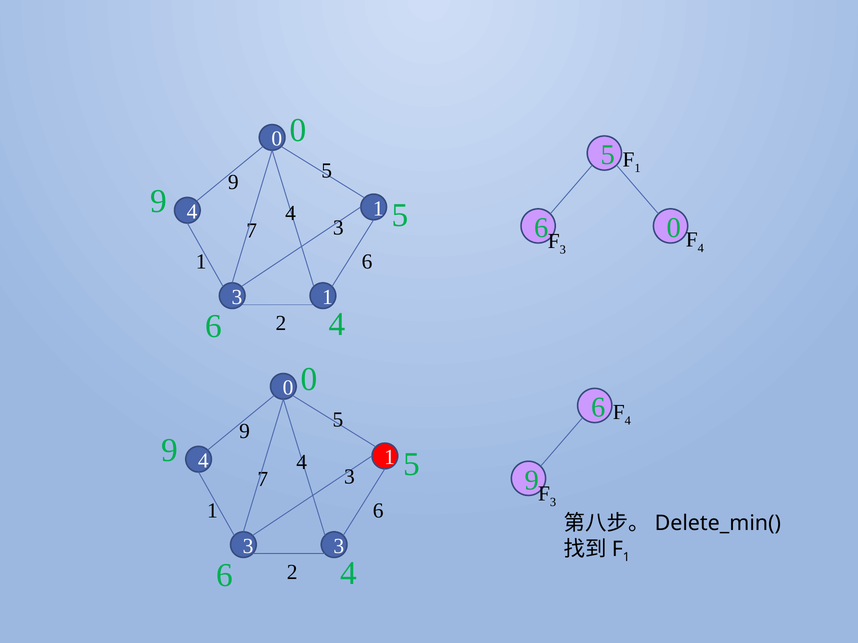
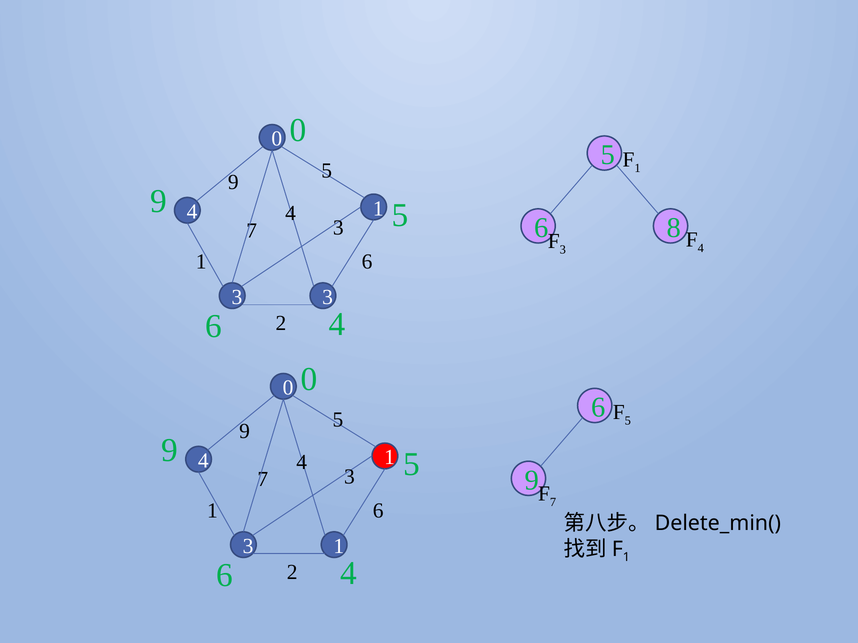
6 0: 0 -> 8
1 at (328, 297): 1 -> 3
4 at (628, 421): 4 -> 5
3 at (553, 502): 3 -> 7
3 at (339, 547): 3 -> 1
